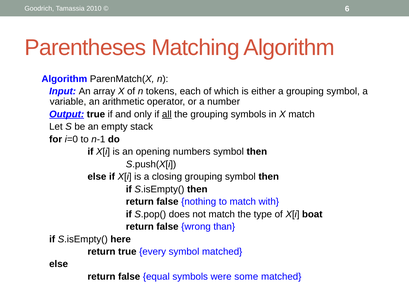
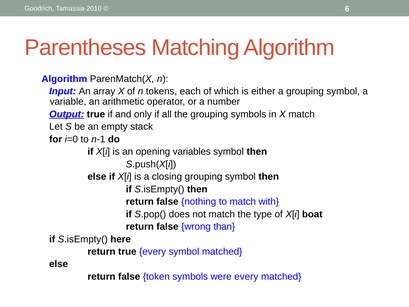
all underline: present -> none
numbers: numbers -> variables
equal: equal -> token
were some: some -> every
